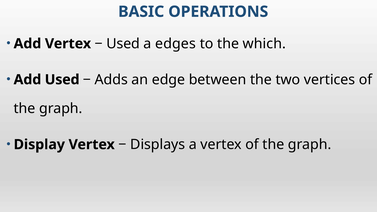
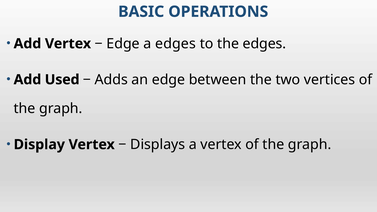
Used at (123, 44): Used -> Edge
the which: which -> edges
